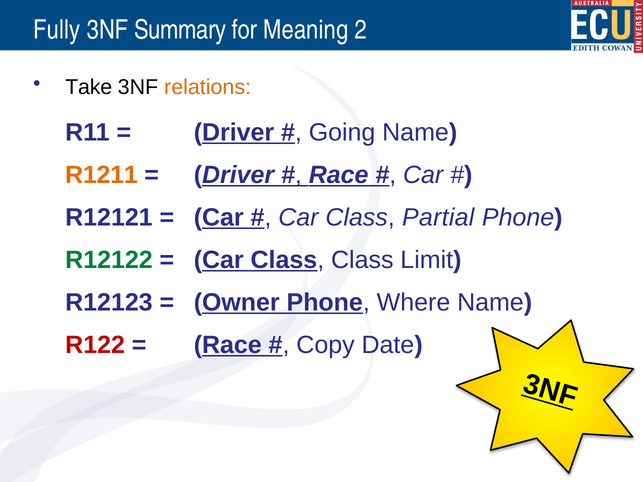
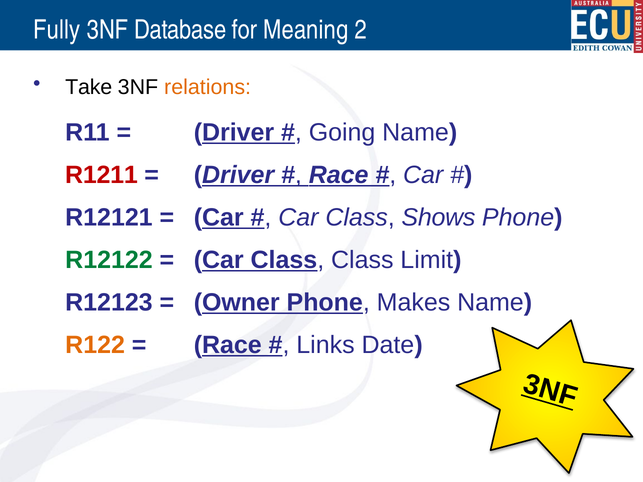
Summary: Summary -> Database
R1211 colour: orange -> red
Partial: Partial -> Shows
Where: Where -> Makes
R122 colour: red -> orange
Copy: Copy -> Links
